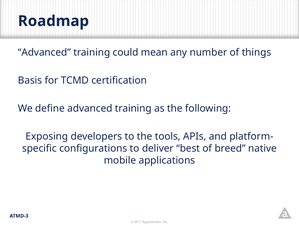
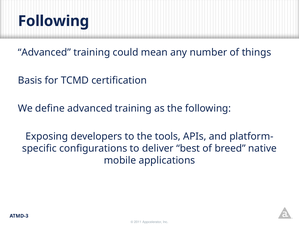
Roadmap at (53, 21): Roadmap -> Following
